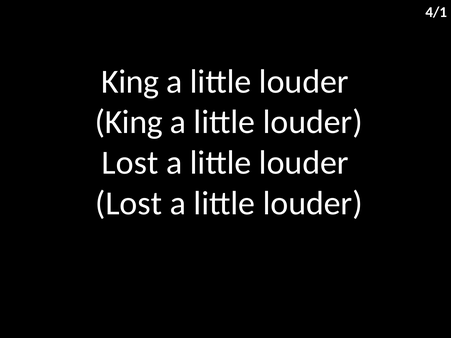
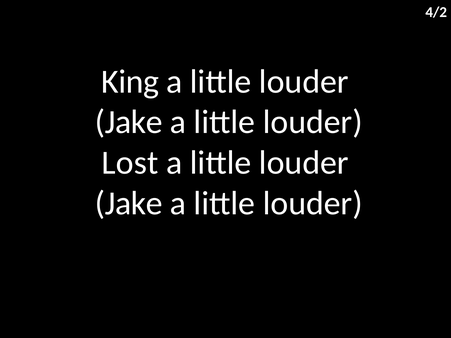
4/1: 4/1 -> 4/2
King at (129, 122): King -> Jake
Lost at (129, 203): Lost -> Jake
